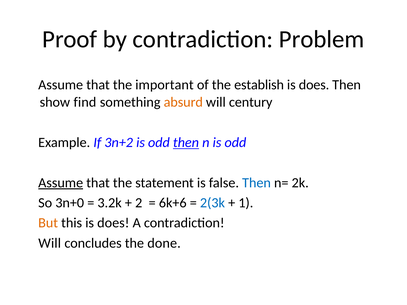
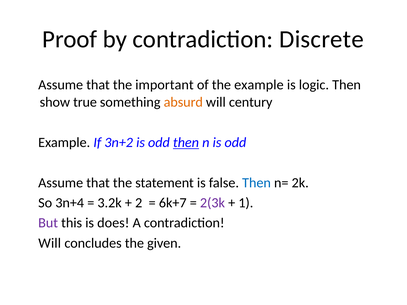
Problem: Problem -> Discrete
the establish: establish -> example
does at (314, 85): does -> logic
find: find -> true
Assume at (61, 183) underline: present -> none
3n+0: 3n+0 -> 3n+4
6k+6: 6k+6 -> 6k+7
2(3k colour: blue -> purple
But colour: orange -> purple
done: done -> given
